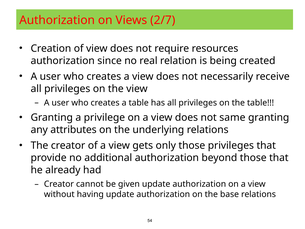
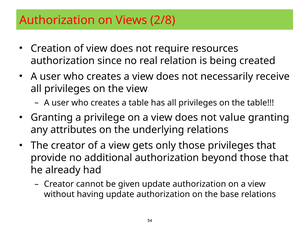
2/7: 2/7 -> 2/8
same: same -> value
